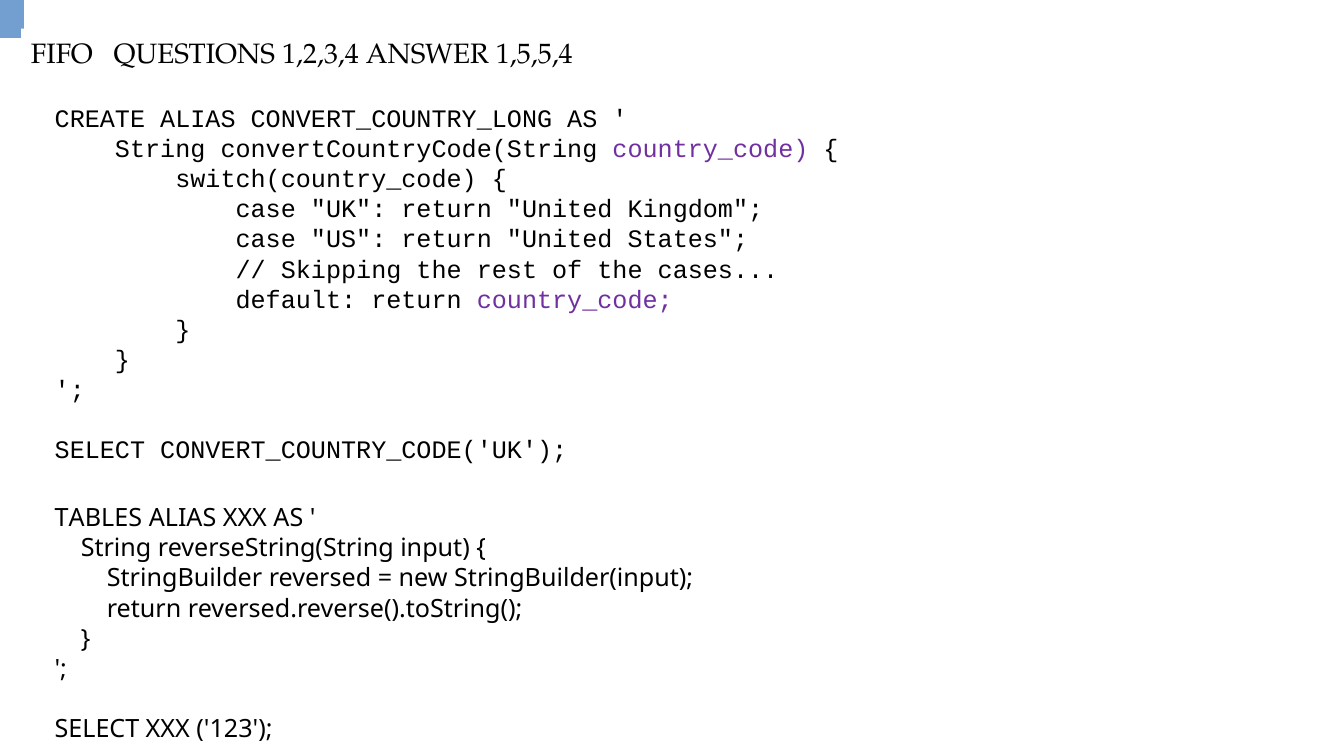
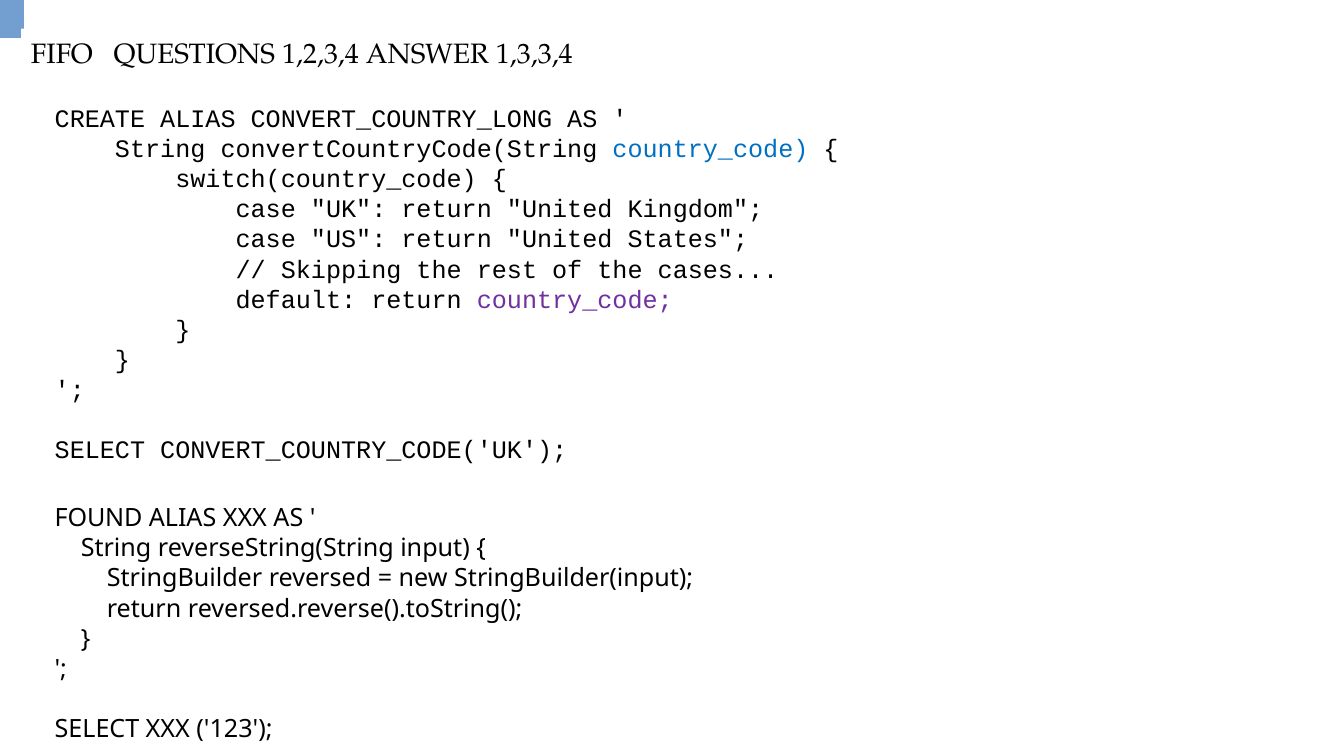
1,5,5,4: 1,5,5,4 -> 1,3,3,4
country_code at (710, 149) colour: purple -> blue
TABLES: TABLES -> FOUND
